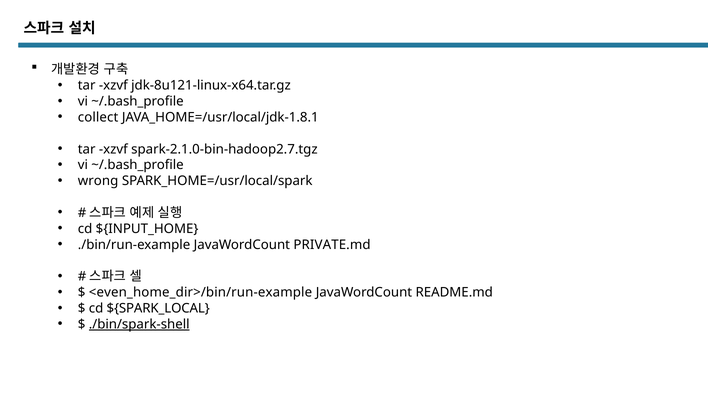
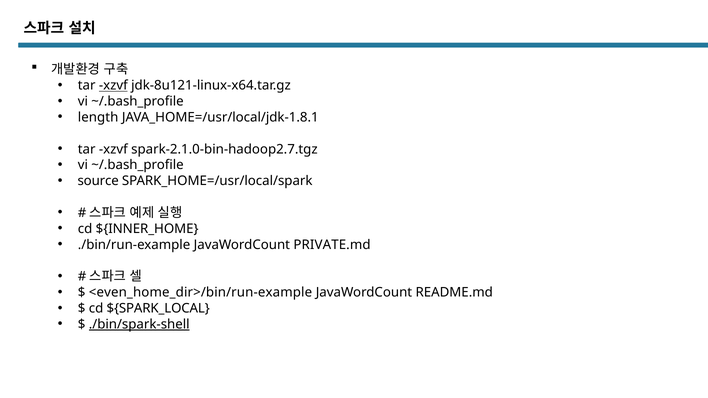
xzvf at (113, 86) underline: none -> present
collect: collect -> length
wrong: wrong -> source
${INPUT_HOME: ${INPUT_HOME -> ${INNER_HOME
